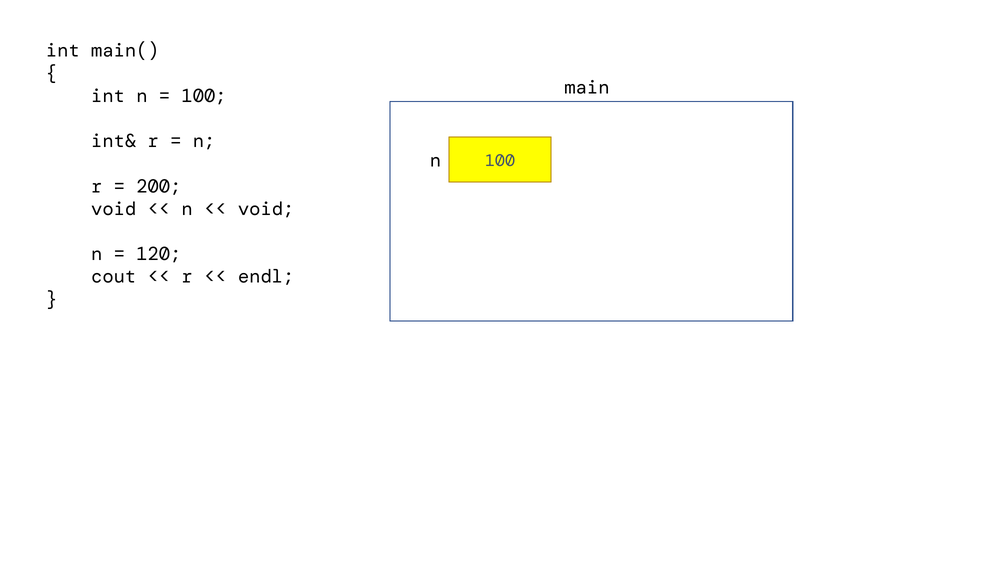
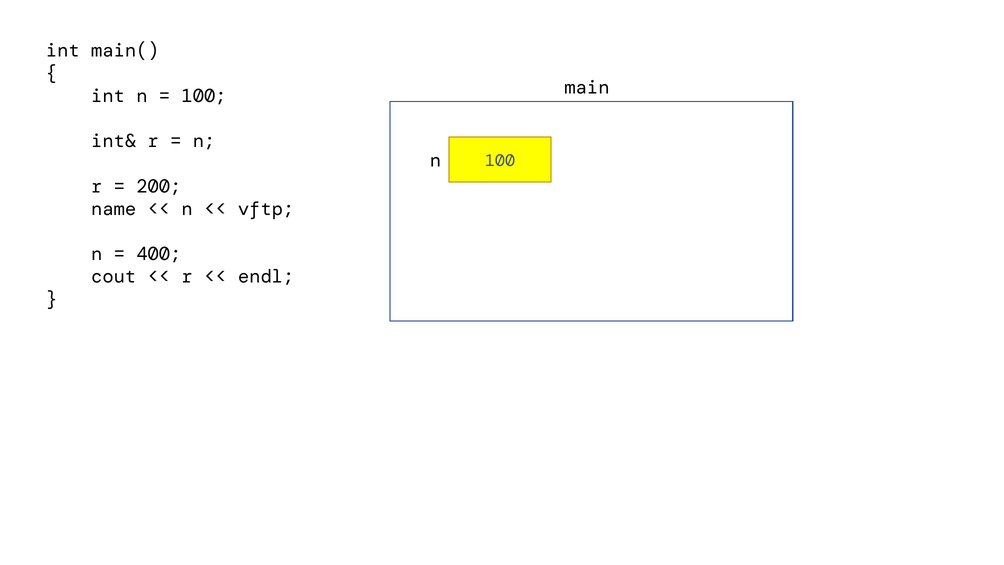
void at (114, 209): void -> name
void at (266, 209): void -> vftp
120: 120 -> 400
